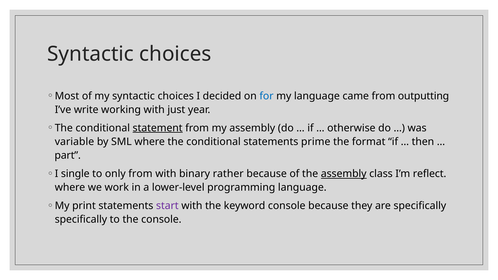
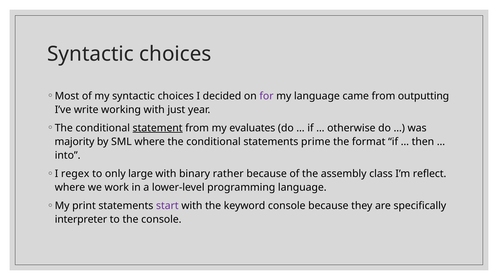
for colour: blue -> purple
my assembly: assembly -> evaluates
variable: variable -> majority
part: part -> into
single: single -> regex
only from: from -> large
assembly at (344, 174) underline: present -> none
specifically at (81, 220): specifically -> interpreter
